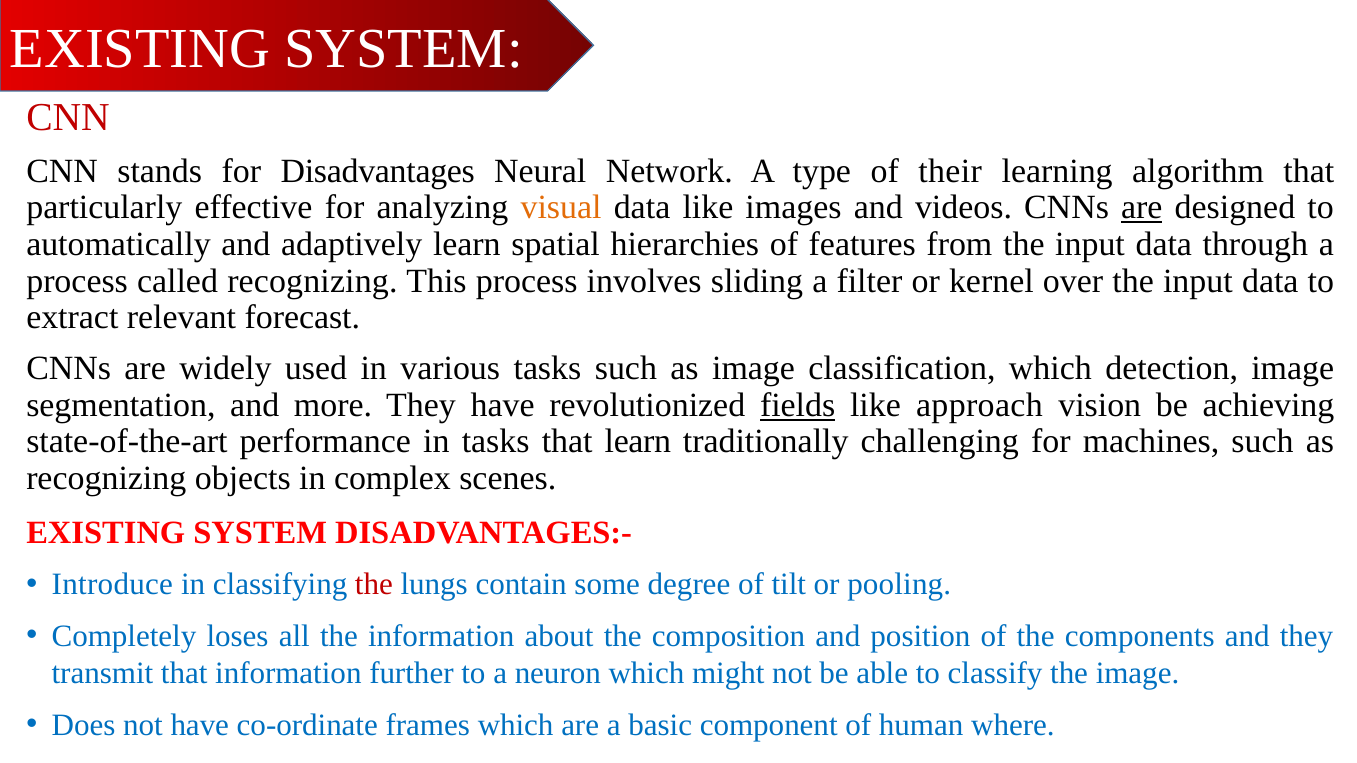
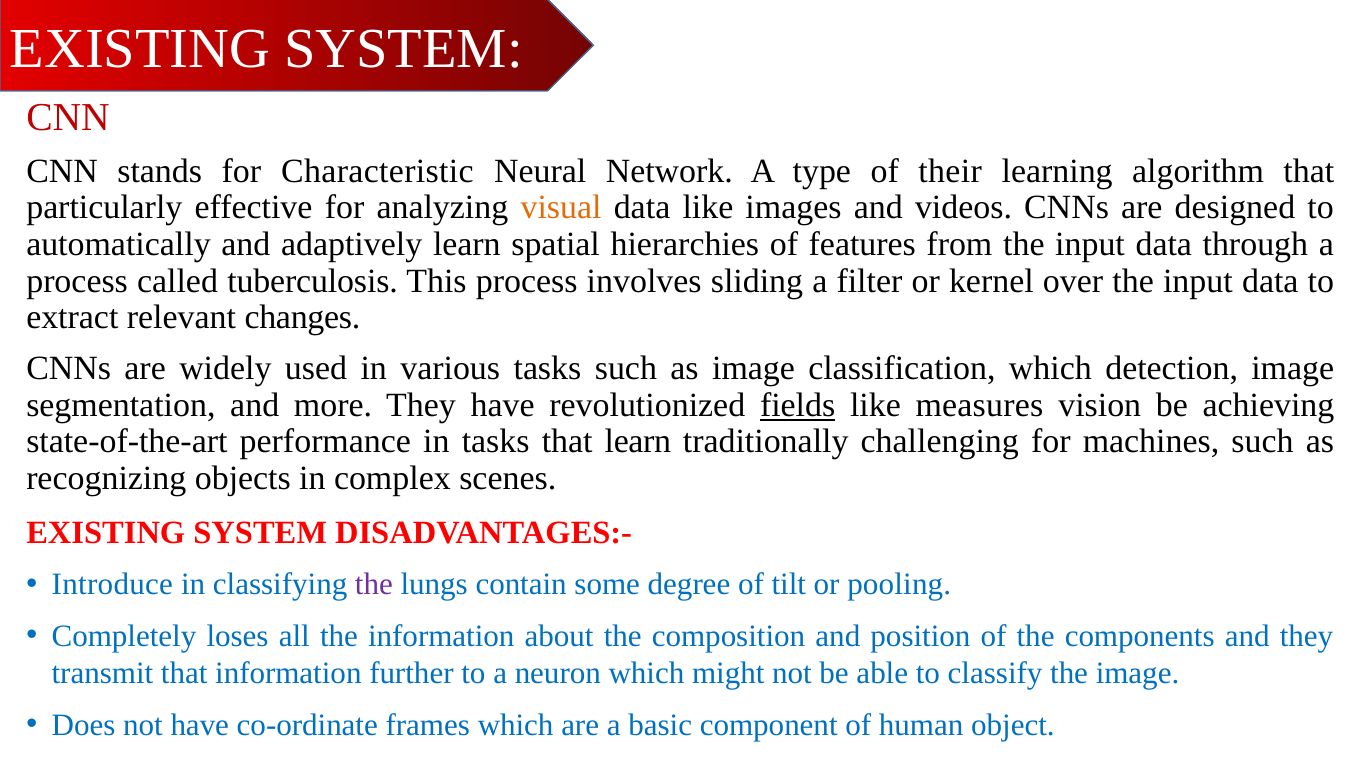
Disadvantages: Disadvantages -> Characteristic
are at (1142, 208) underline: present -> none
called recognizing: recognizing -> tuberculosis
forecast: forecast -> changes
approach: approach -> measures
the at (374, 585) colour: red -> purple
where: where -> object
